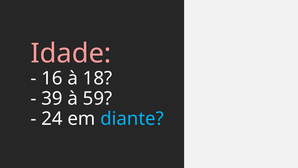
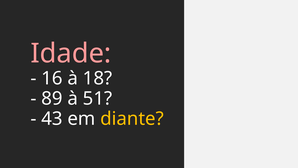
39: 39 -> 89
59: 59 -> 51
24: 24 -> 43
diante colour: light blue -> yellow
